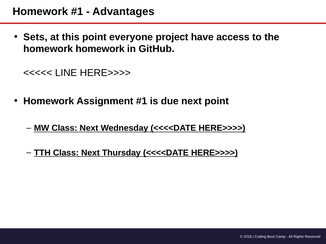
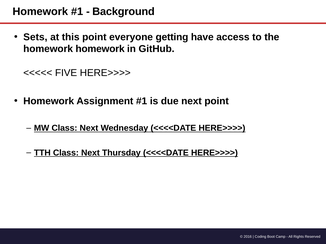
Advantages: Advantages -> Background
project: project -> getting
LINE: LINE -> FIVE
